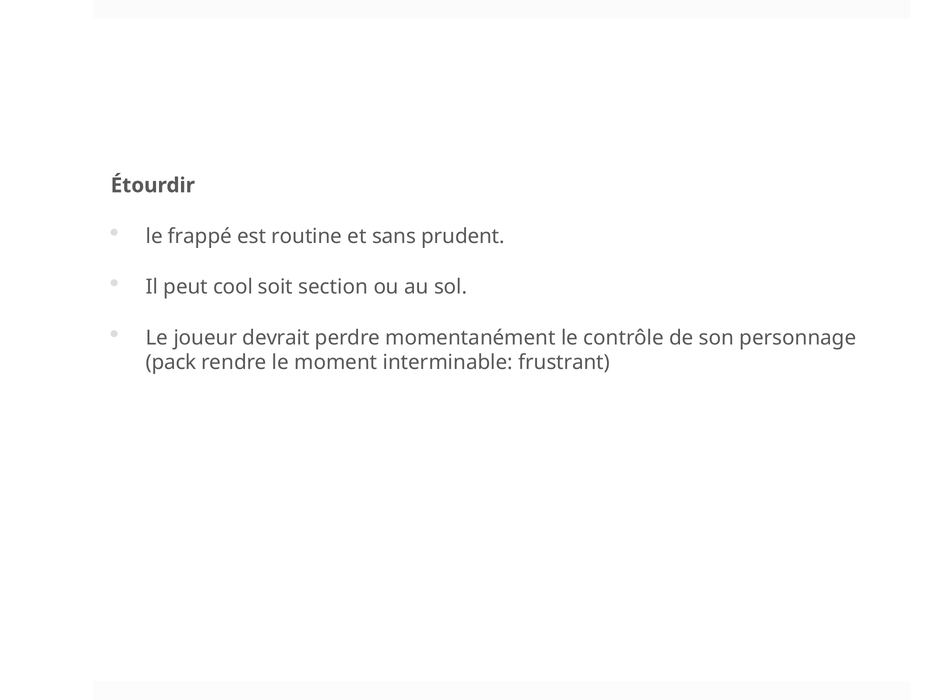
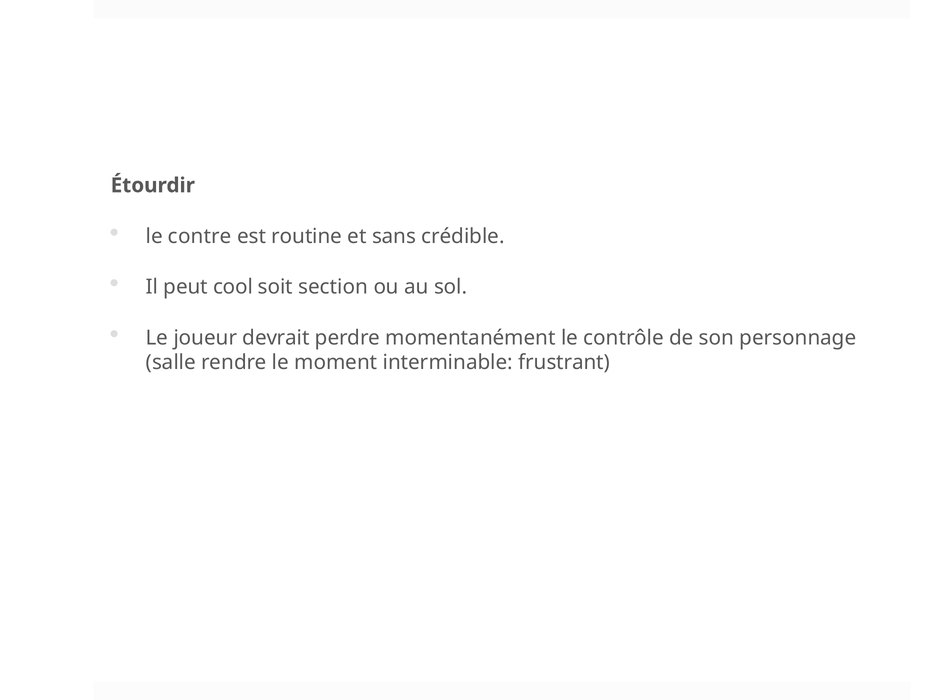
frappé: frappé -> contre
prudent: prudent -> crédible
pack: pack -> salle
